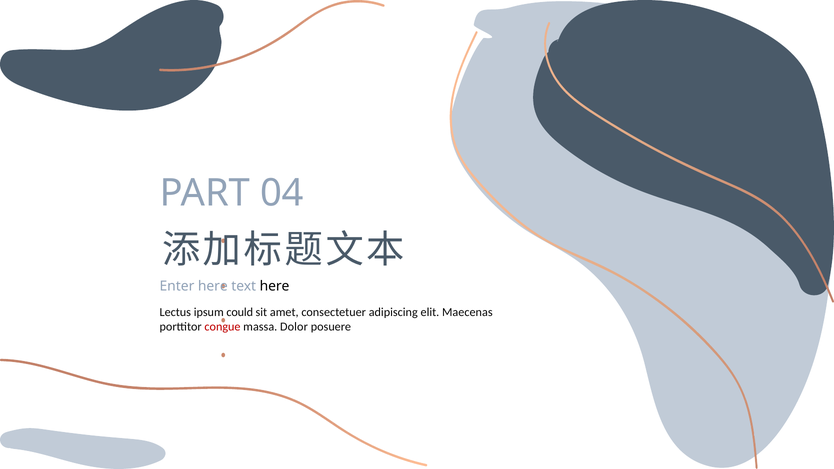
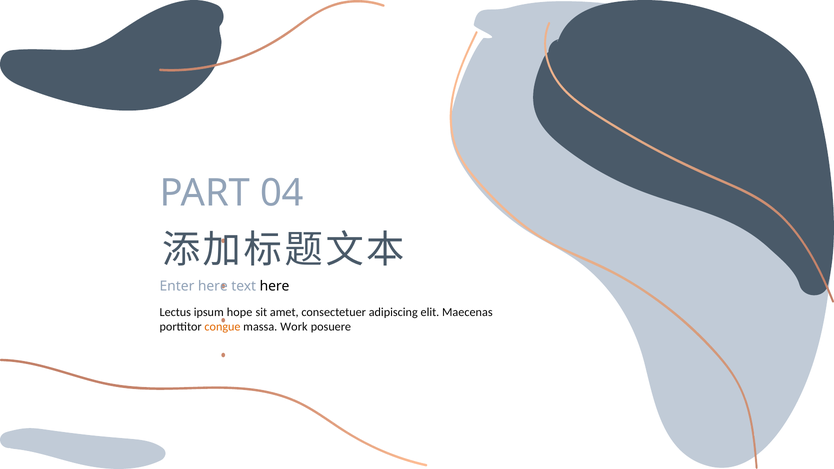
could: could -> hope
congue colour: red -> orange
Dolor: Dolor -> Work
